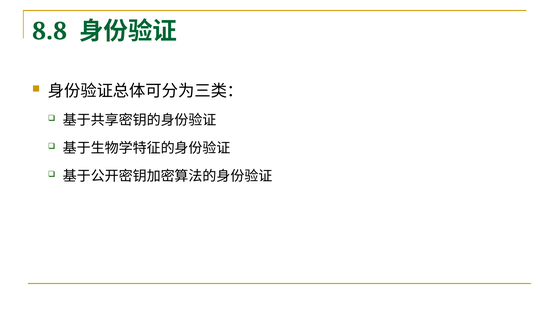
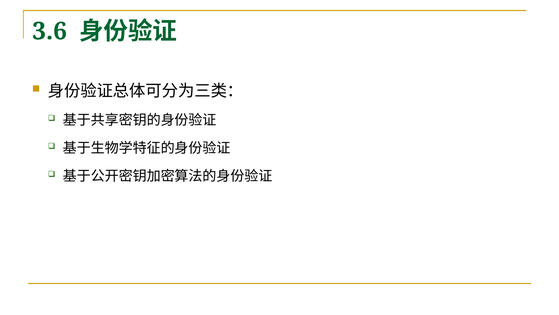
8.8: 8.8 -> 3.6
